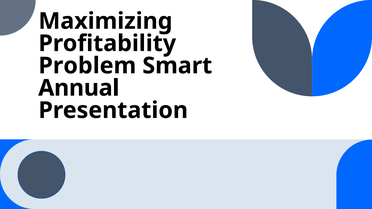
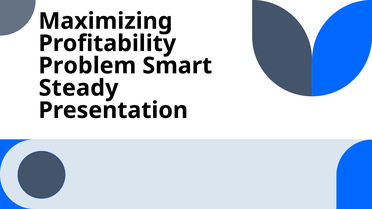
Annual: Annual -> Steady
